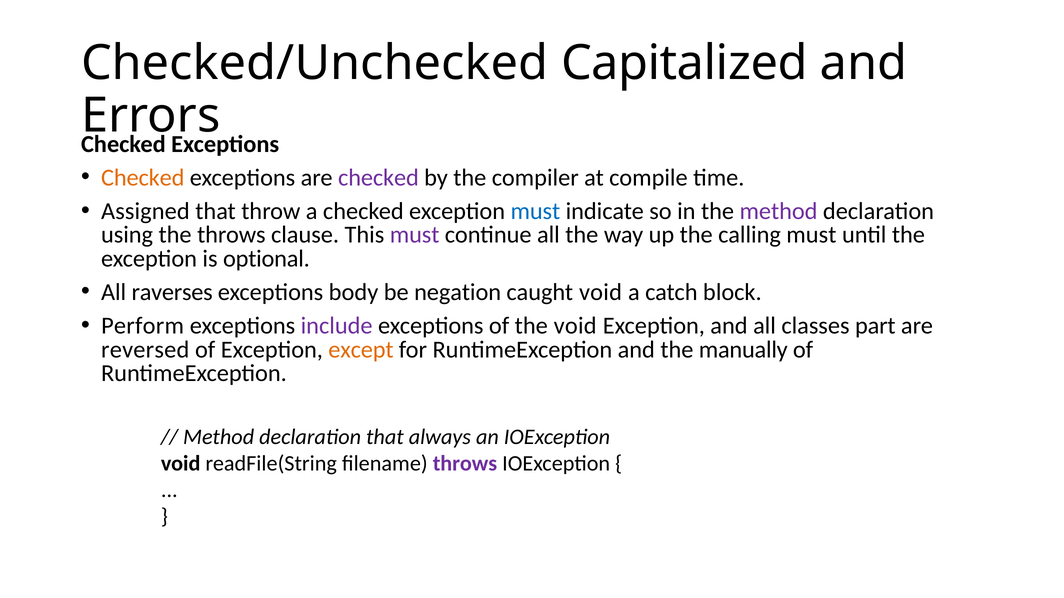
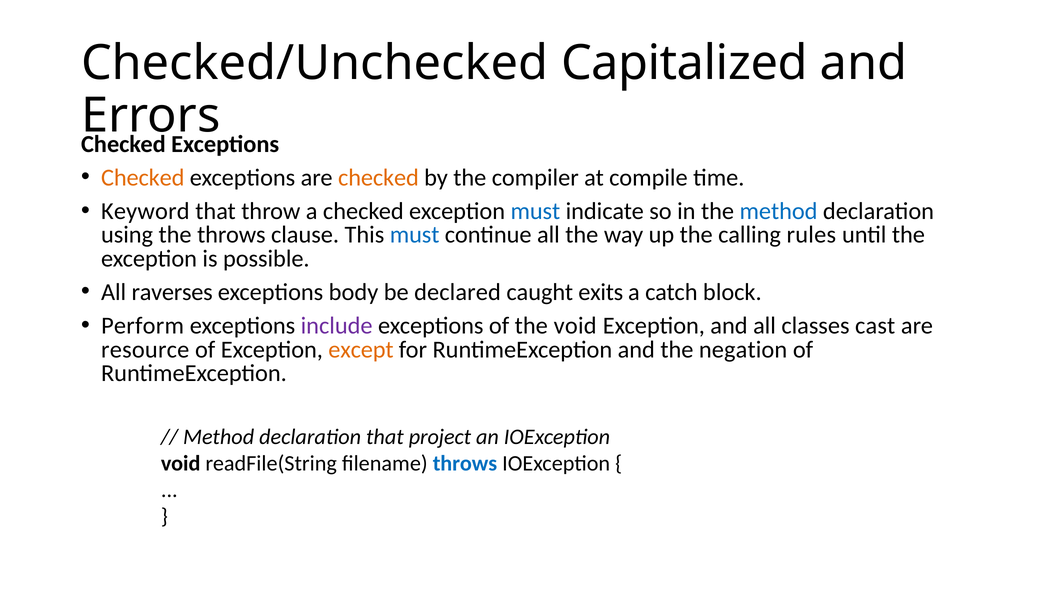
checked at (378, 178) colour: purple -> orange
Assigned: Assigned -> Keyword
method at (779, 211) colour: purple -> blue
must at (415, 235) colour: purple -> blue
calling must: must -> rules
optional: optional -> possible
negation: negation -> declared
caught void: void -> exits
part: part -> cast
reversed: reversed -> resource
manually: manually -> negation
always: always -> project
throws at (465, 464) colour: purple -> blue
